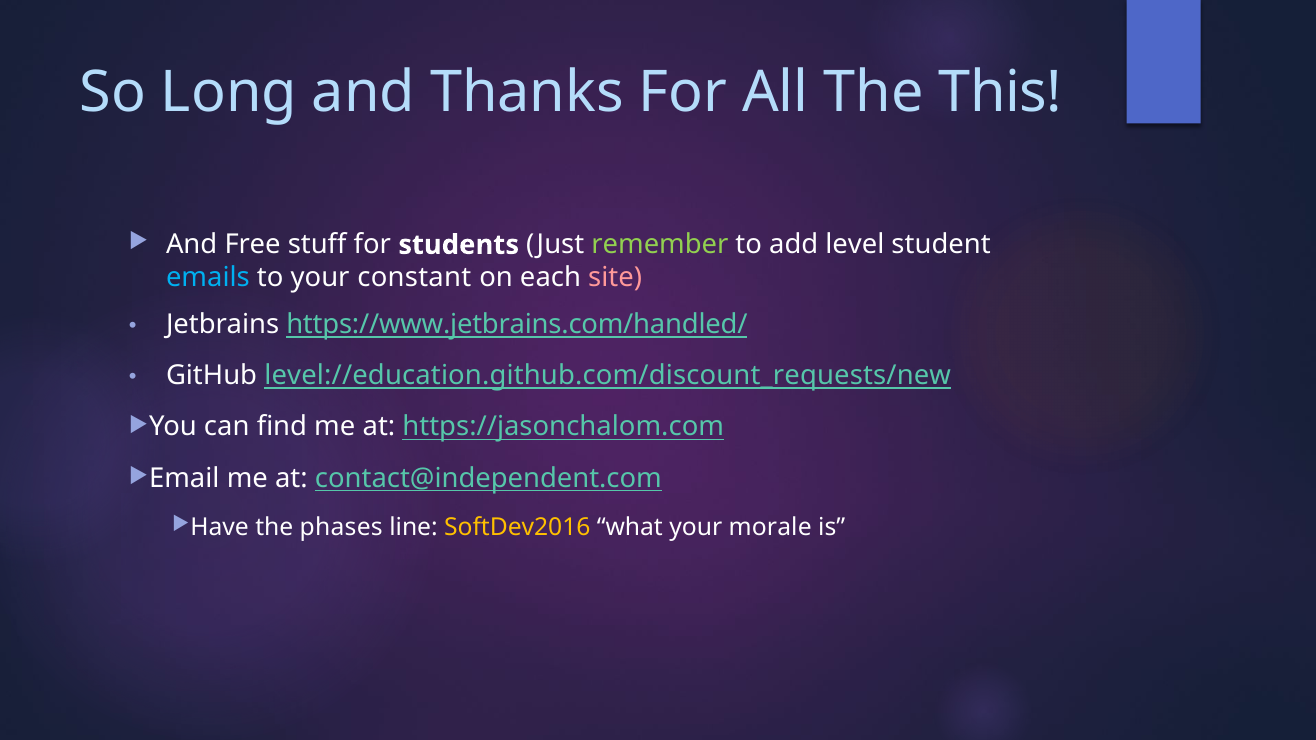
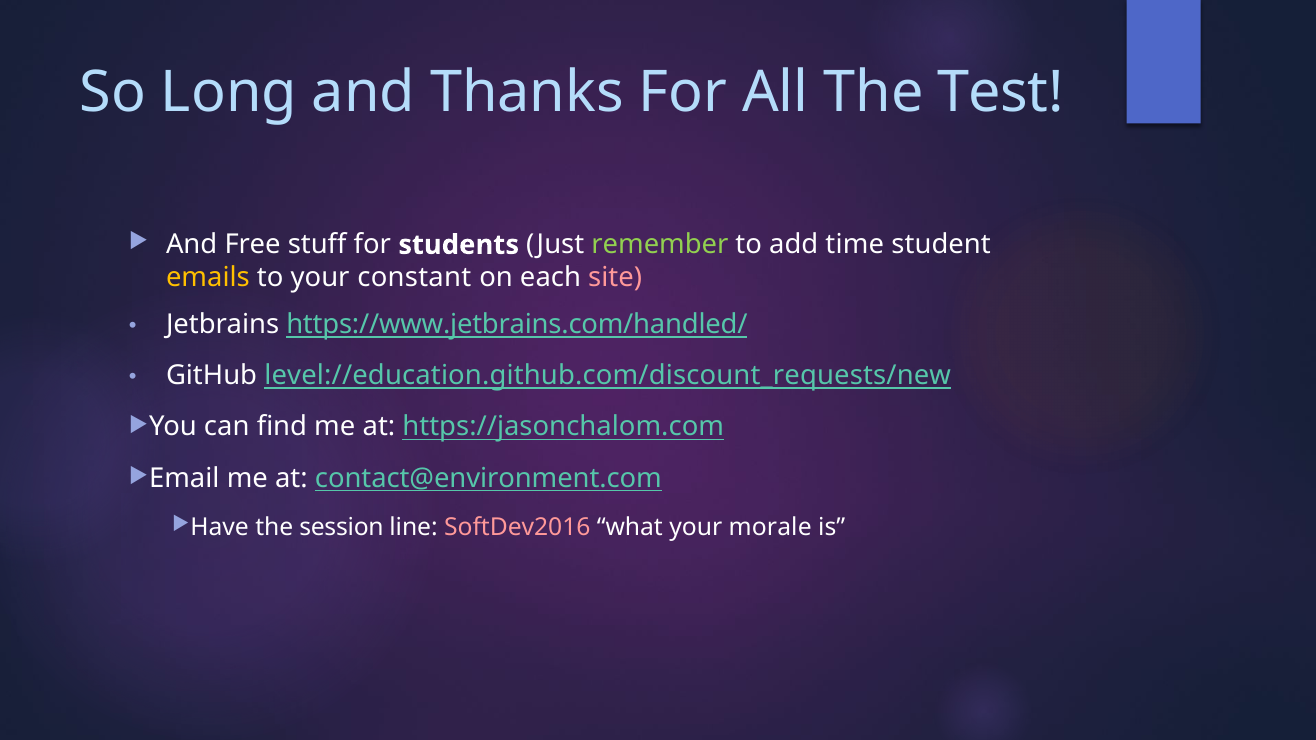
This: This -> Test
level: level -> time
emails colour: light blue -> yellow
contact@independent.com: contact@independent.com -> contact@environment.com
phases: phases -> session
SoftDev2016 colour: yellow -> pink
